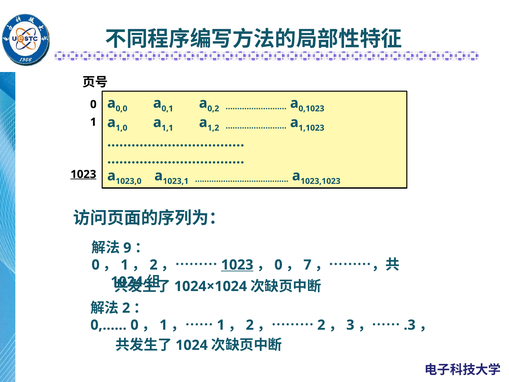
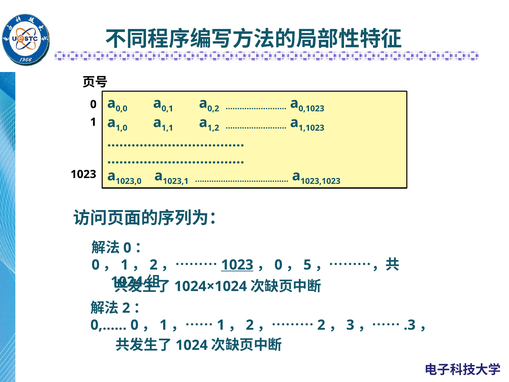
1023 at (83, 174) underline: present -> none
9 at (127, 248): 9 -> 0
7: 7 -> 5
